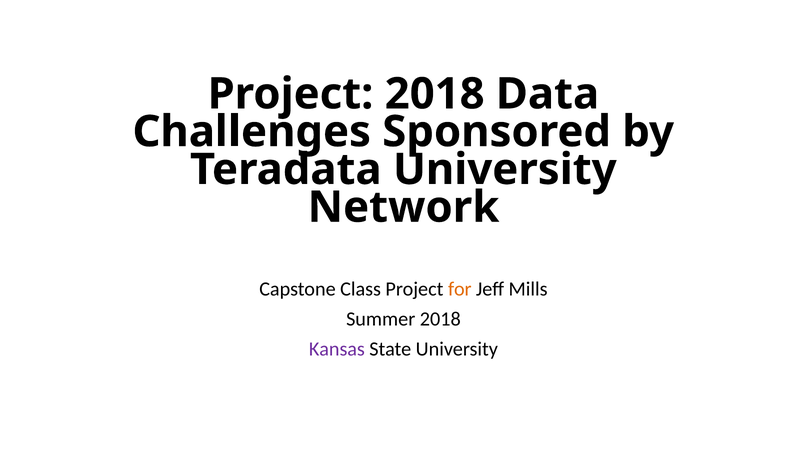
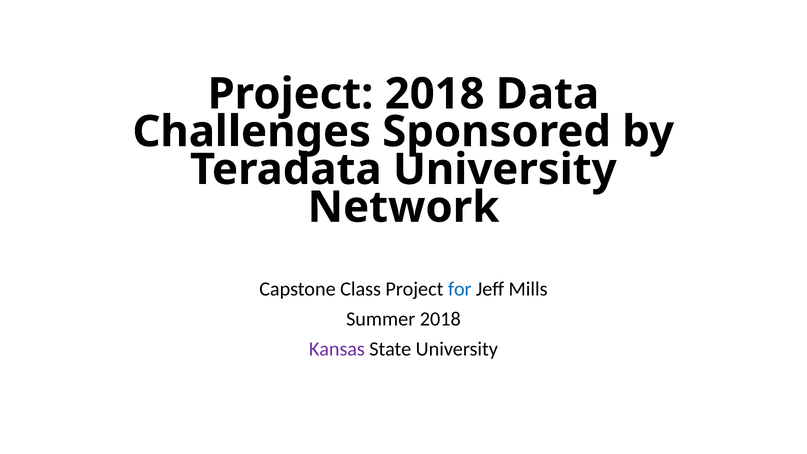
for colour: orange -> blue
